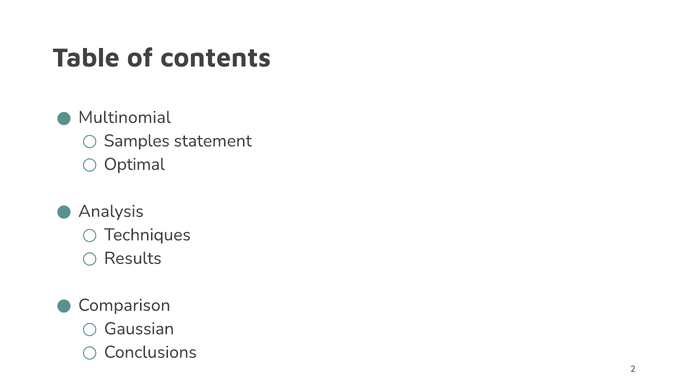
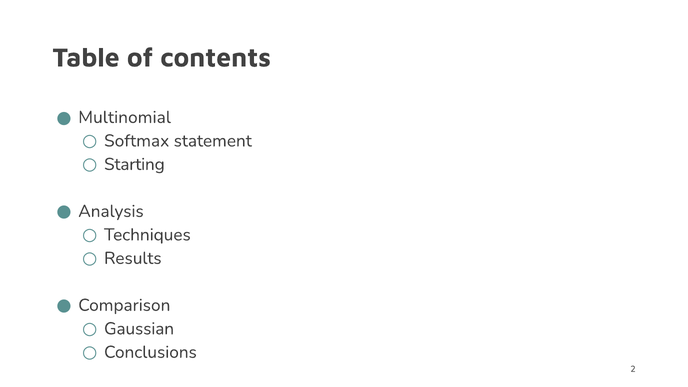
Samples: Samples -> Softmax
Optimal: Optimal -> Starting
